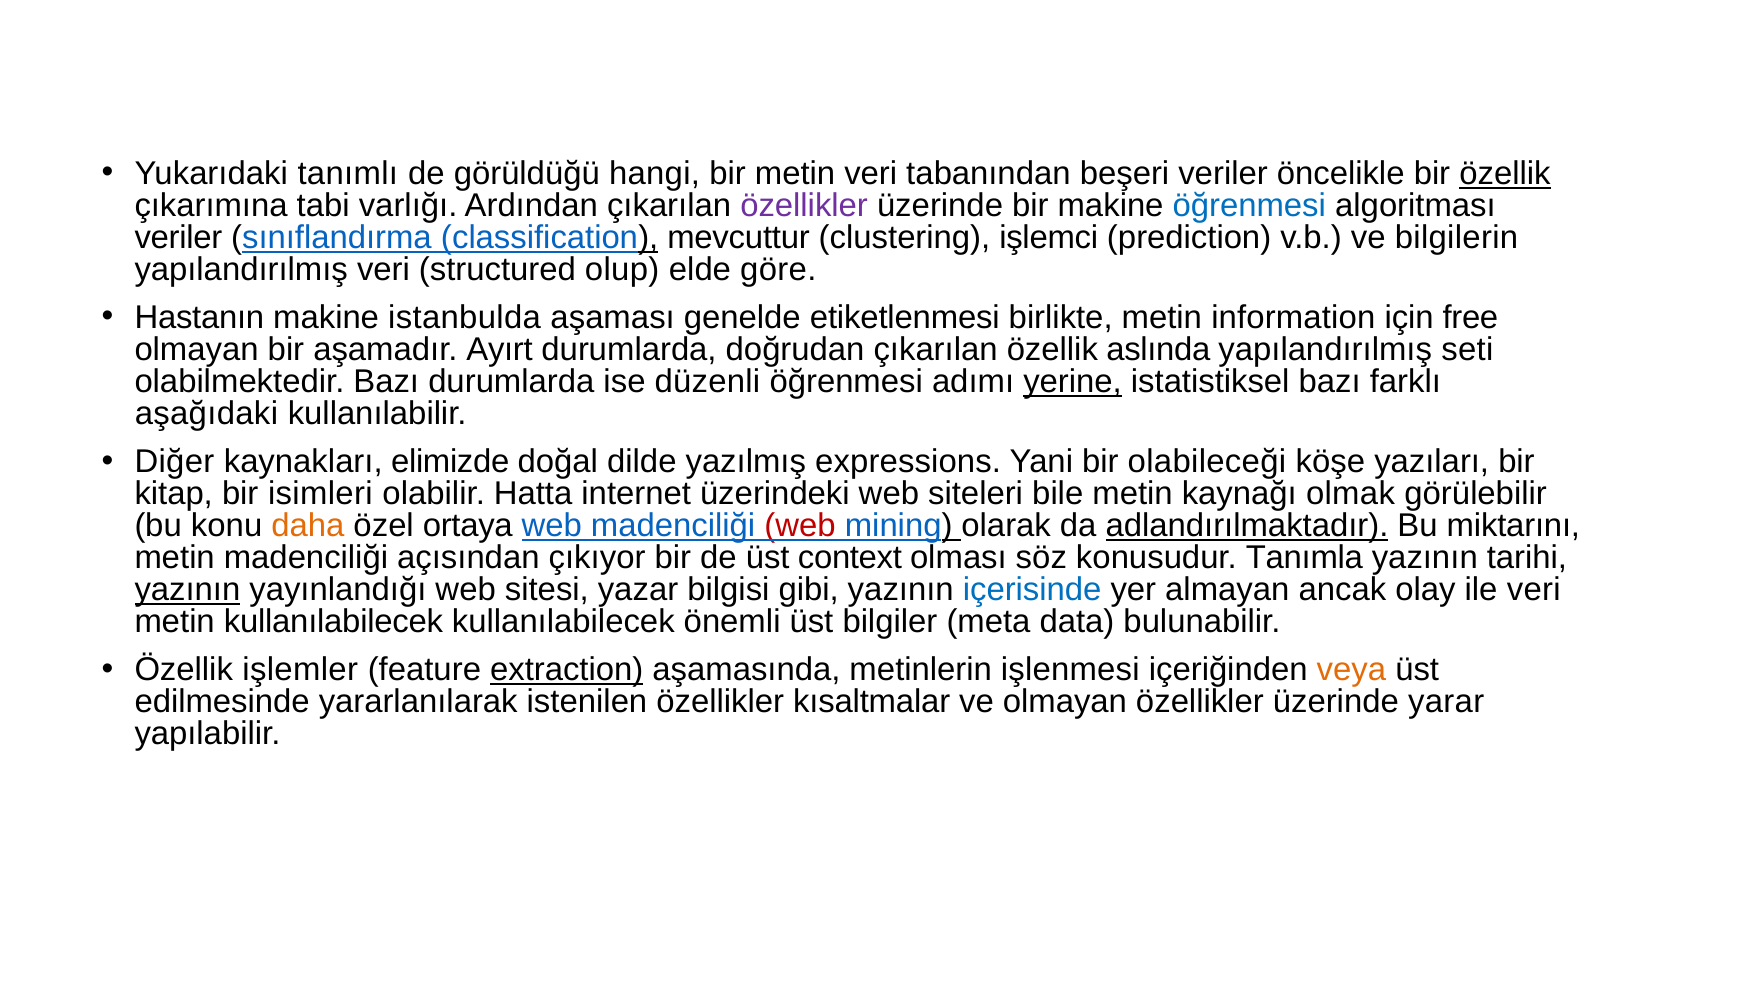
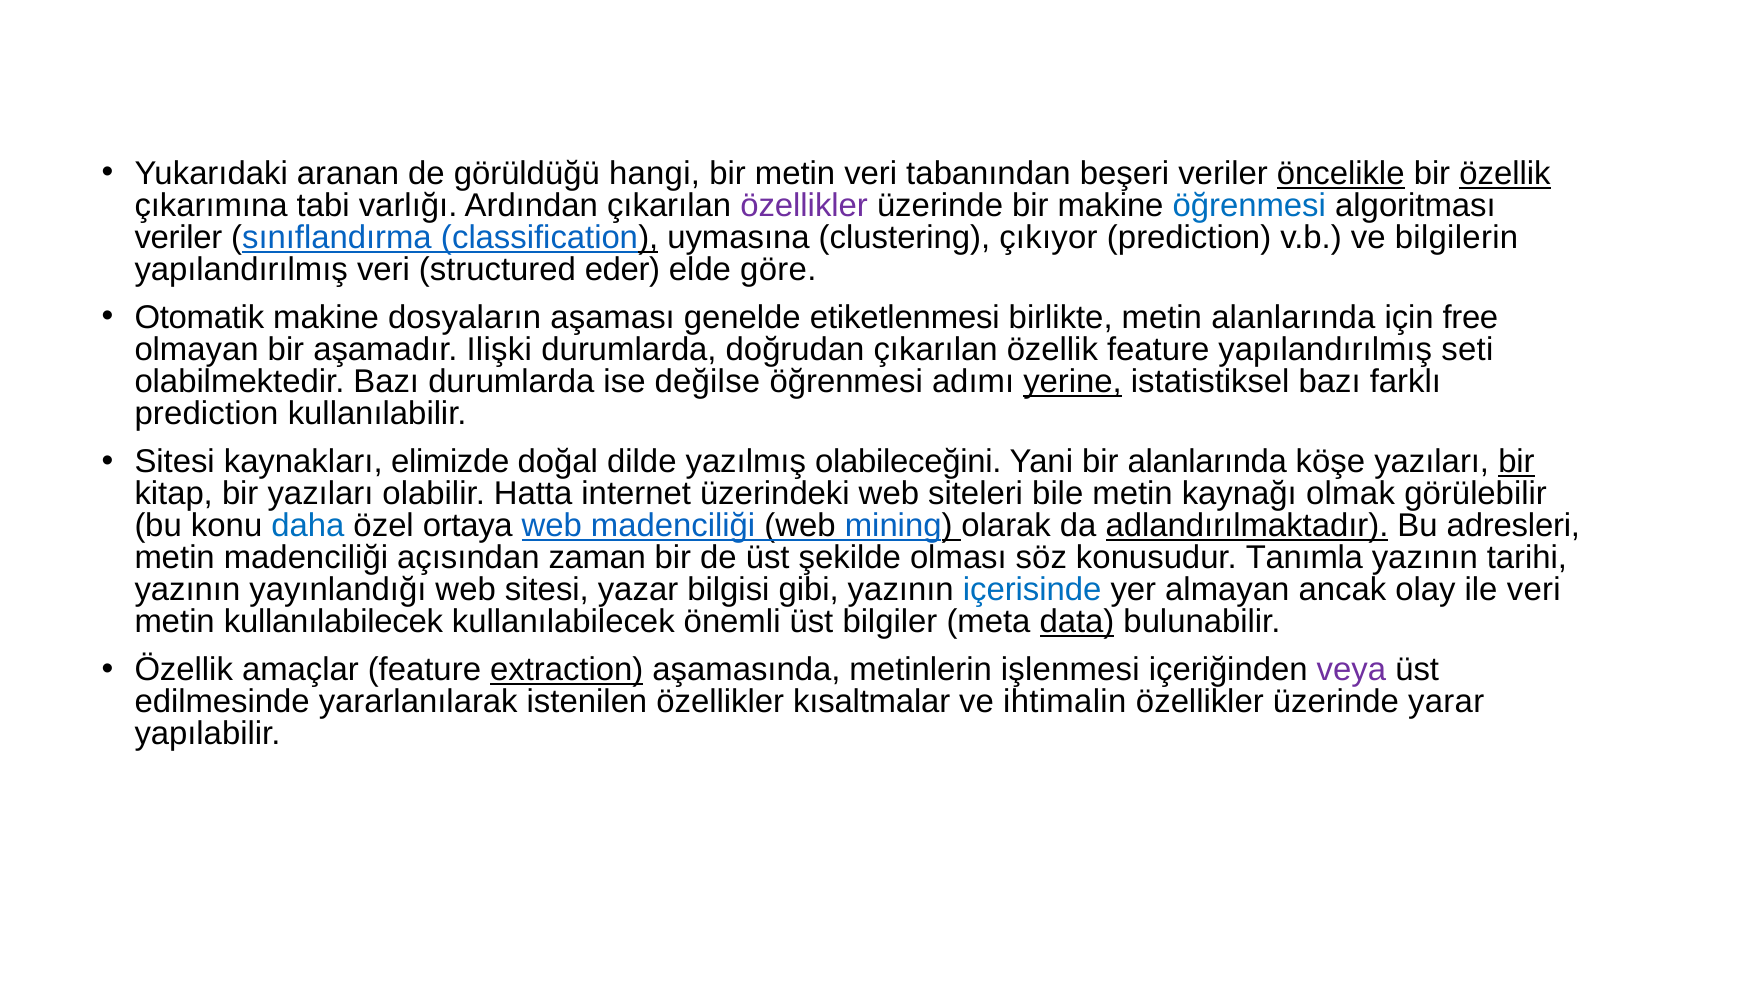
tanımlı: tanımlı -> aranan
öncelikle underline: none -> present
mevcuttur: mevcuttur -> uymasına
işlemci: işlemci -> çıkıyor
olup: olup -> eder
Hastanın: Hastanın -> Otomatik
istanbulda: istanbulda -> dosyaların
metin information: information -> alanlarında
Ayırt: Ayırt -> Ilişki
özellik aslında: aslında -> feature
düzenli: düzenli -> değilse
aşağıdaki at (206, 414): aşağıdaki -> prediction
Diğer at (174, 462): Diğer -> Sitesi
expressions: expressions -> olabileceğini
bir olabileceği: olabileceği -> alanlarında
bir at (1516, 462) underline: none -> present
bir isimleri: isimleri -> yazıları
daha colour: orange -> blue
web at (800, 526) colour: red -> black
miktarını: miktarını -> adresleri
çıkıyor: çıkıyor -> zaman
context: context -> şekilde
yazının at (187, 590) underline: present -> none
data underline: none -> present
işlemler: işlemler -> amaçlar
veya colour: orange -> purple
ve olmayan: olmayan -> ihtimalin
